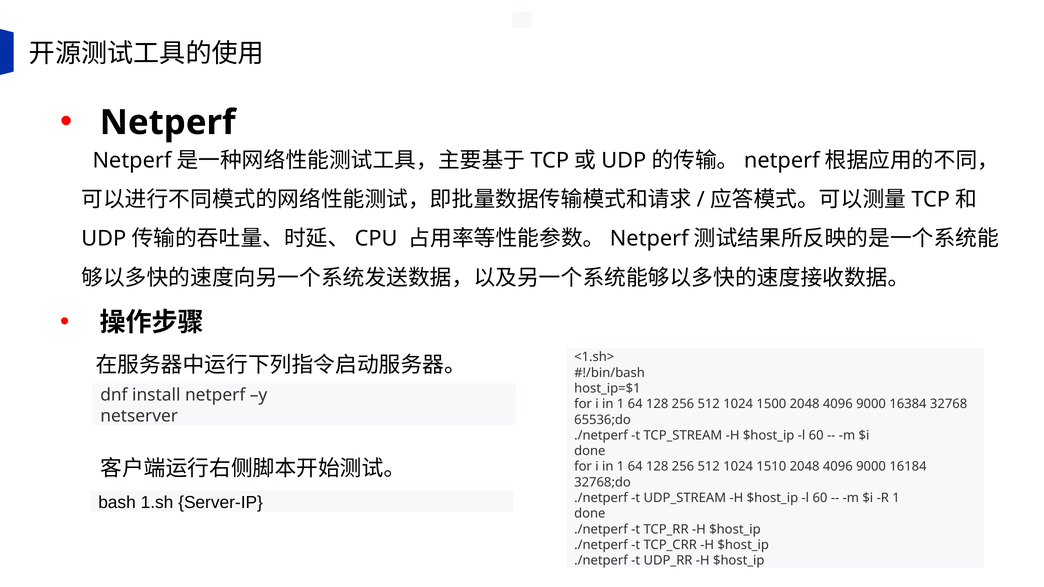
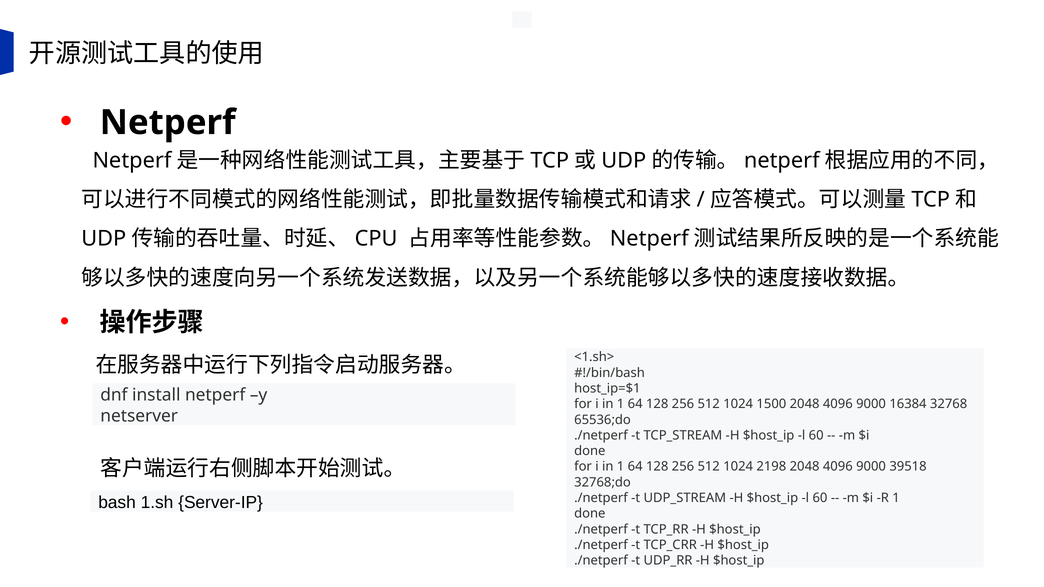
1510: 1510 -> 2198
16184: 16184 -> 39518
